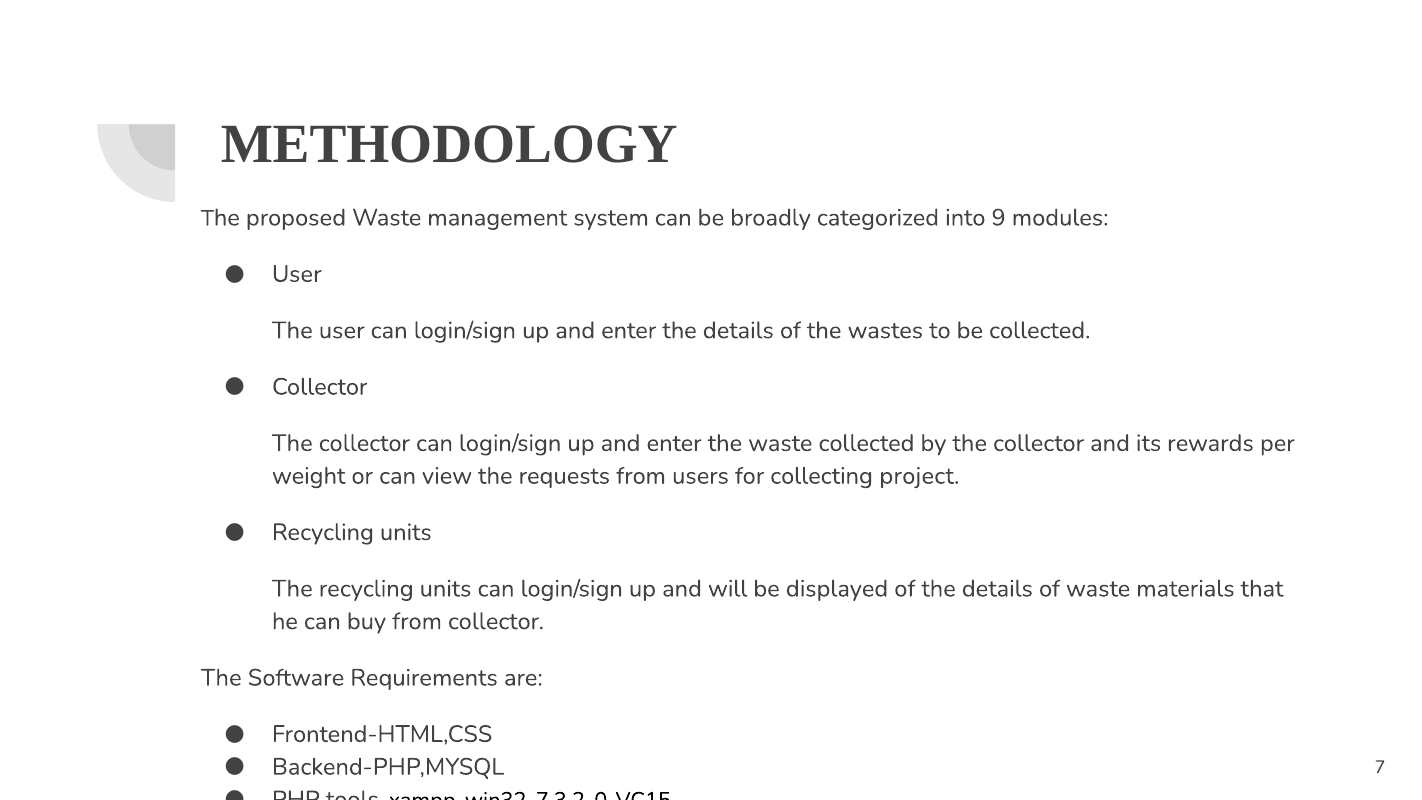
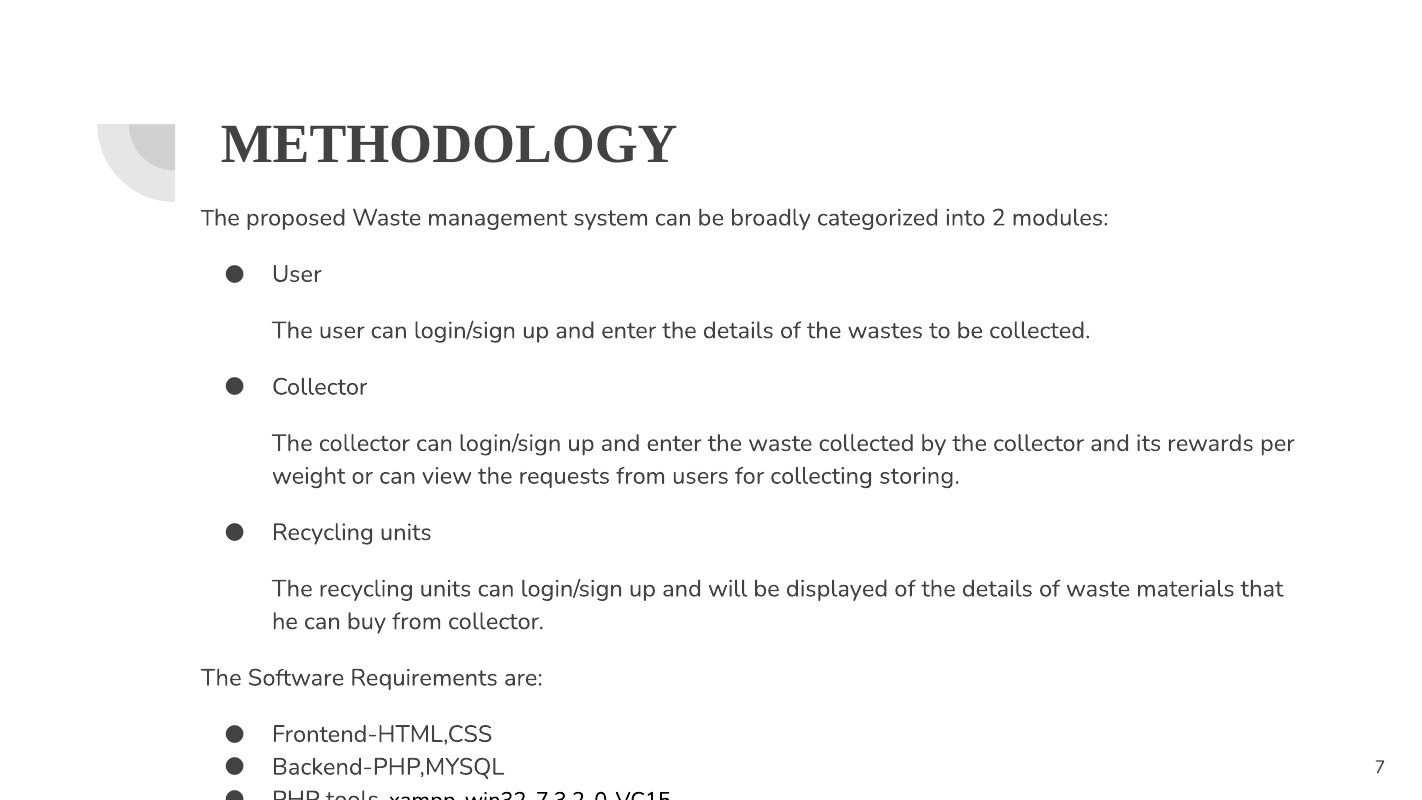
9: 9 -> 2
project: project -> storing
